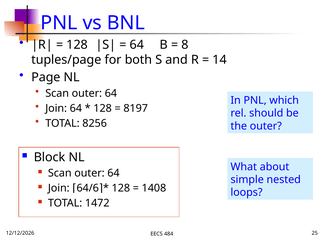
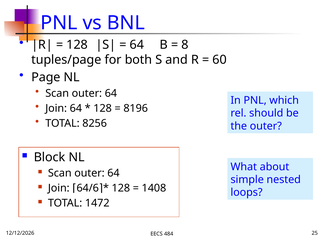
14: 14 -> 60
8197: 8197 -> 8196
